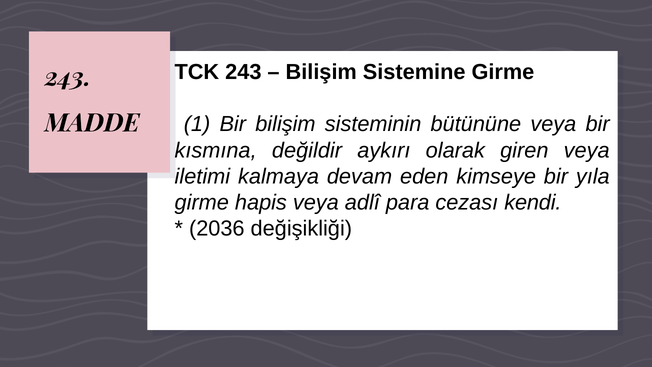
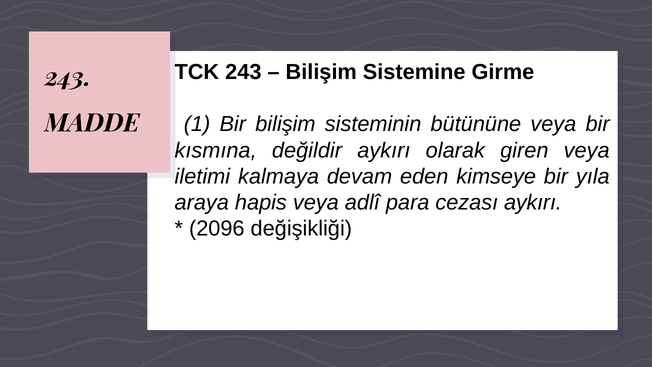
girme at (202, 202): girme -> araya
cezası kendi: kendi -> aykırı
2036: 2036 -> 2096
